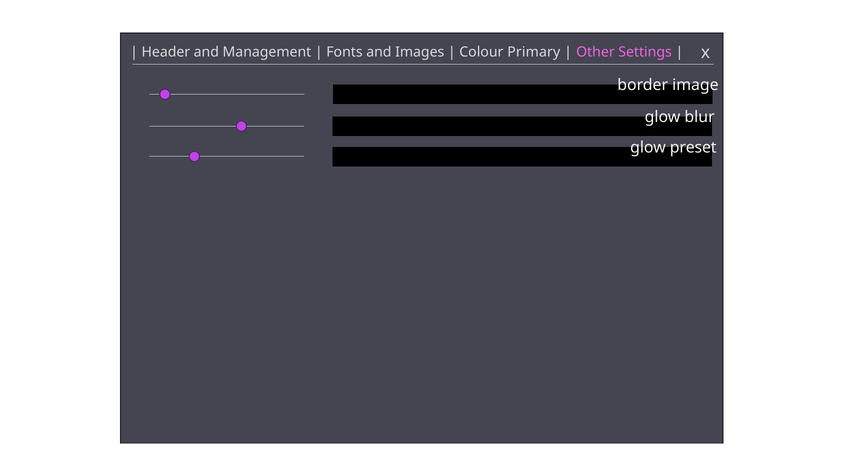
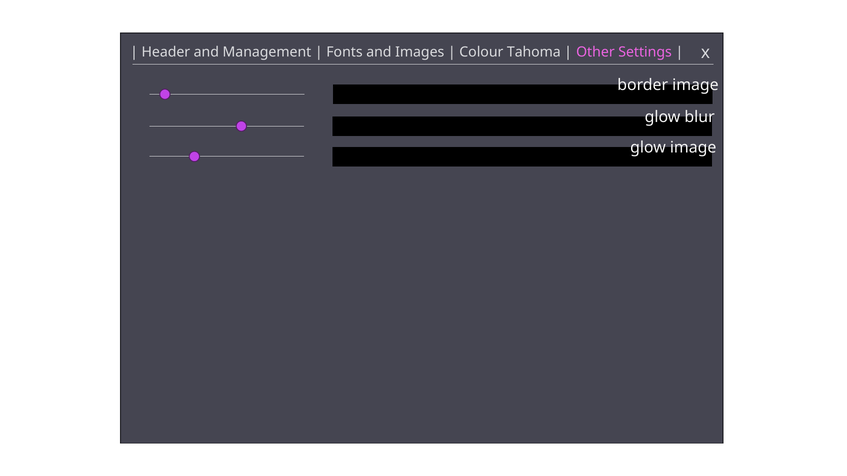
Primary: Primary -> Tahoma
glow preset: preset -> image
